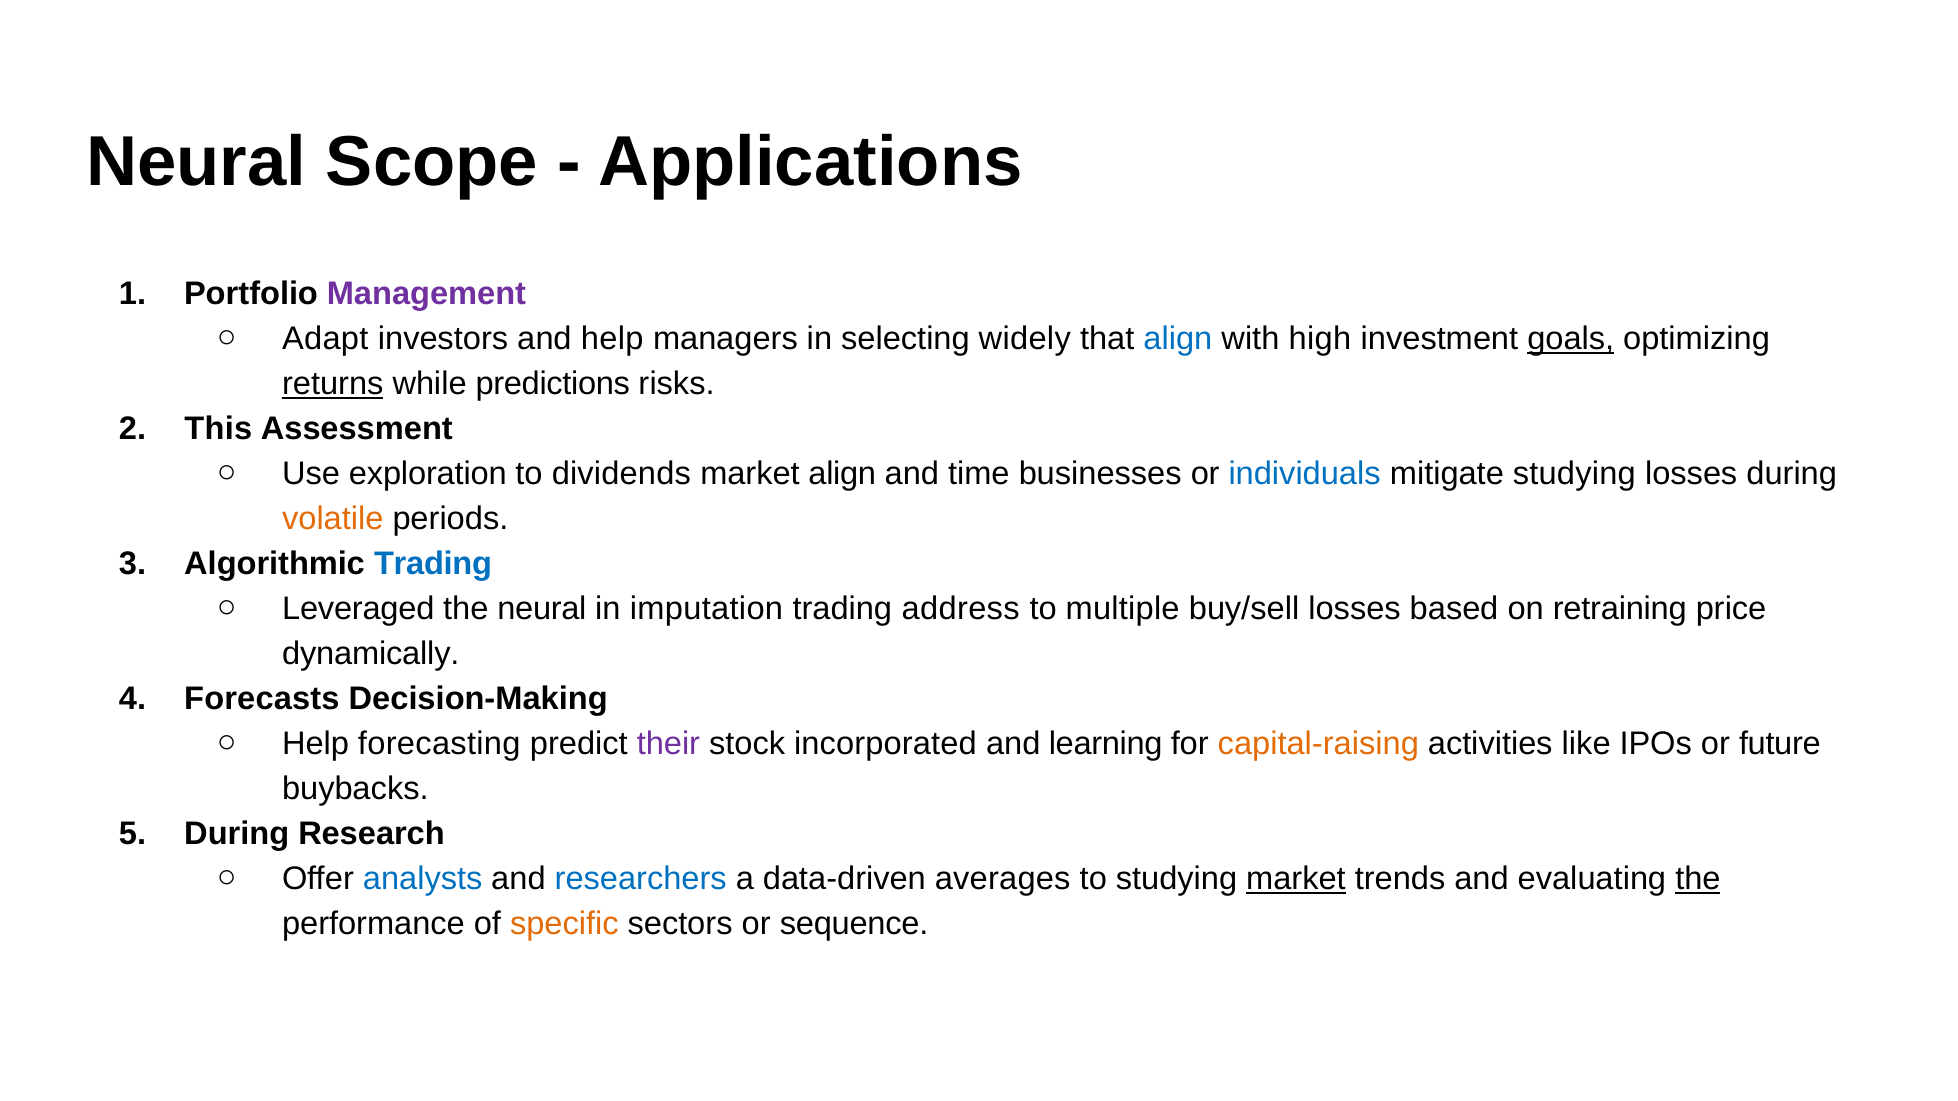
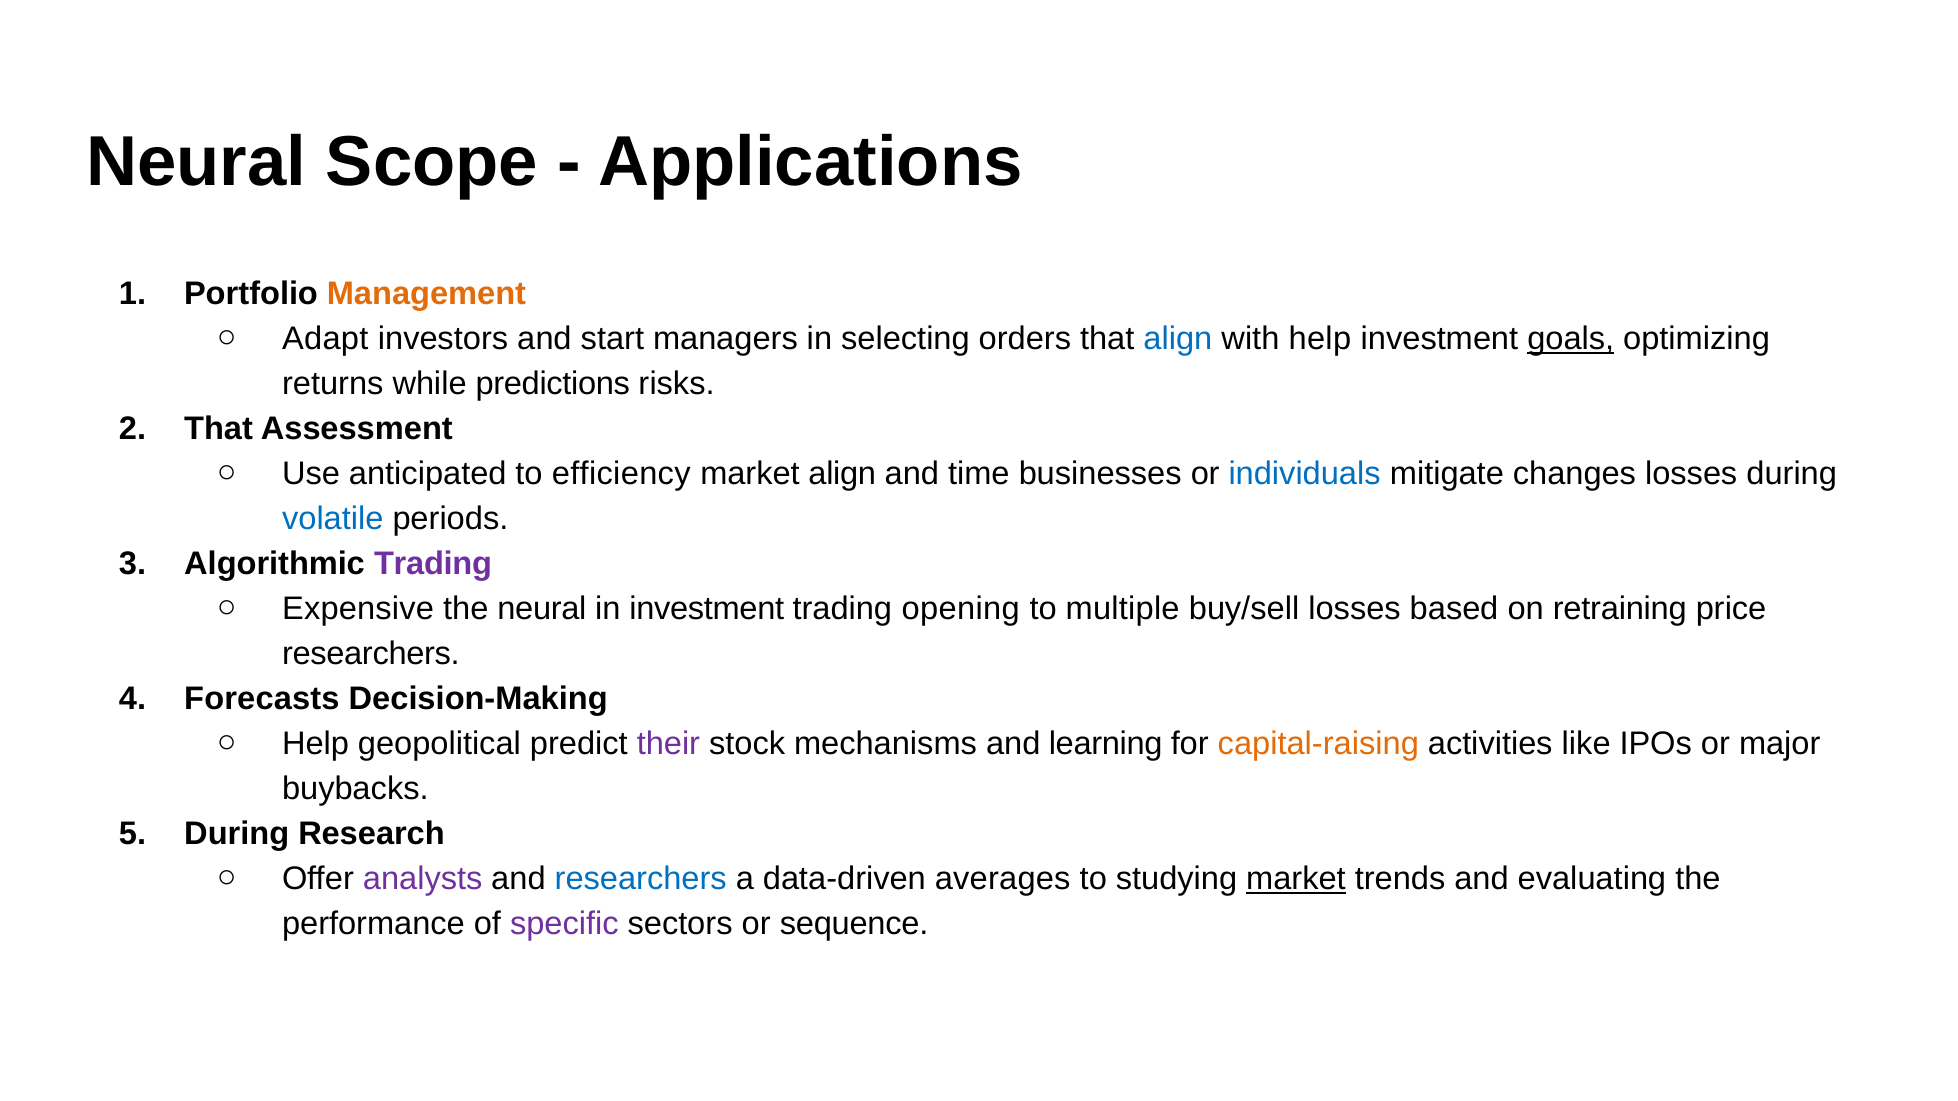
Management colour: purple -> orange
and help: help -> start
widely: widely -> orders
with high: high -> help
returns underline: present -> none
This at (218, 429): This -> That
exploration: exploration -> anticipated
dividends: dividends -> efficiency
mitigate studying: studying -> changes
volatile colour: orange -> blue
Trading at (433, 564) colour: blue -> purple
Leveraged: Leveraged -> Expensive
in imputation: imputation -> investment
address: address -> opening
dynamically at (371, 654): dynamically -> researchers
forecasting: forecasting -> geopolitical
incorporated: incorporated -> mechanisms
future: future -> major
analysts colour: blue -> purple
the at (1698, 879) underline: present -> none
specific colour: orange -> purple
